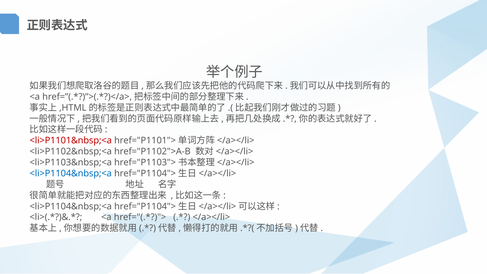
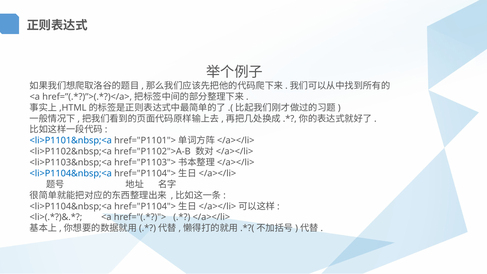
<li>P1101&nbsp;<a colour: red -> blue
